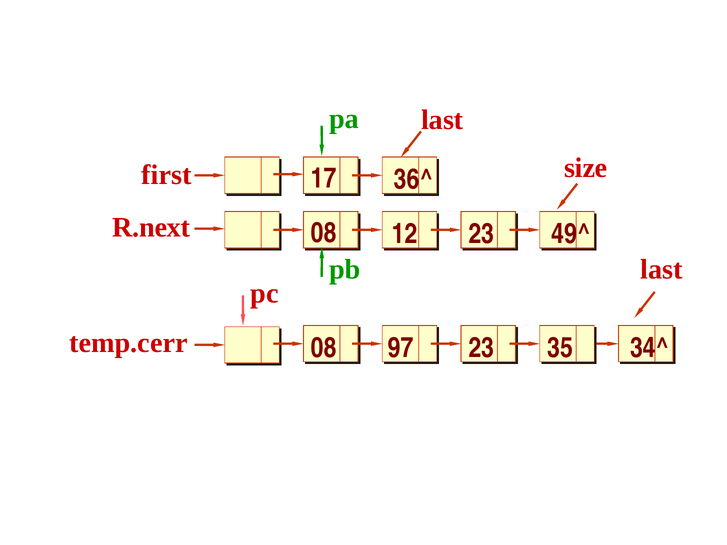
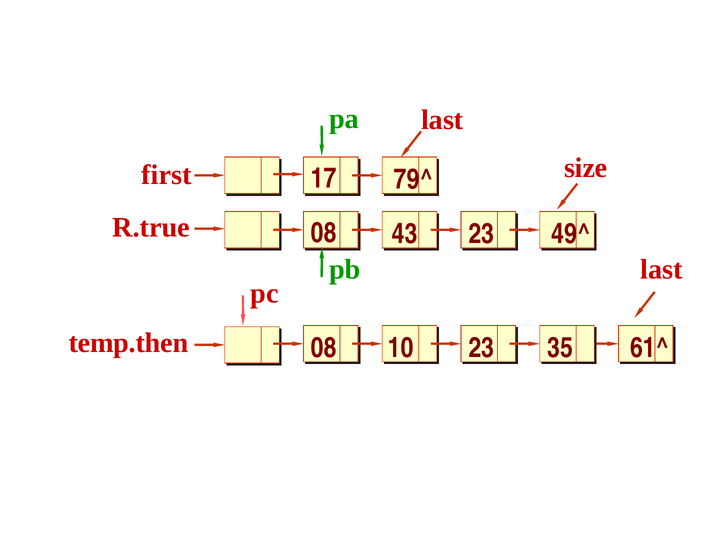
36^: 36^ -> 79^
R.next: R.next -> R.true
12: 12 -> 43
temp.cerr: temp.cerr -> temp.then
97: 97 -> 10
34^: 34^ -> 61^
